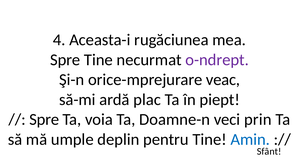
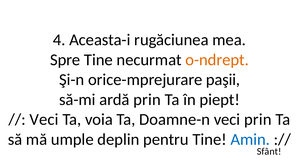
o-ndrept colour: purple -> orange
veac: veac -> paşii
ardă plac: plac -> prin
Spre at (44, 120): Spre -> Veci
